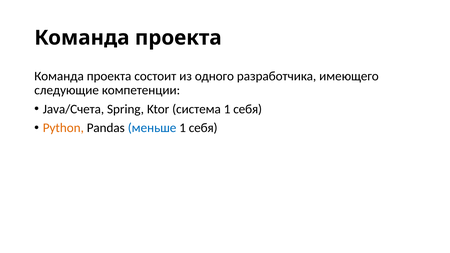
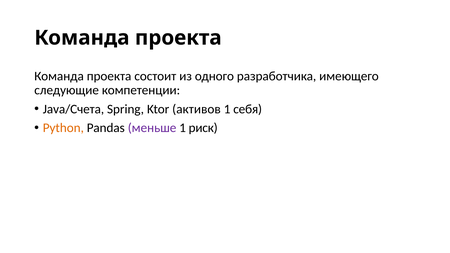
система: система -> активов
меньше colour: blue -> purple
себя at (203, 128): себя -> риск
